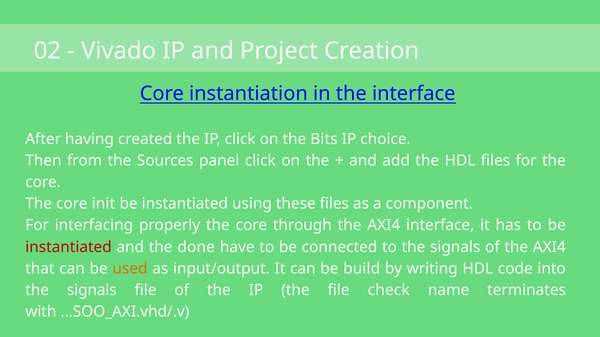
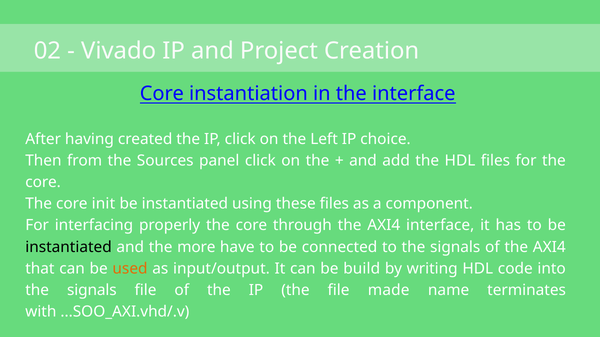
Bits: Bits -> Left
instantiated at (69, 247) colour: red -> black
done: done -> more
check: check -> made
